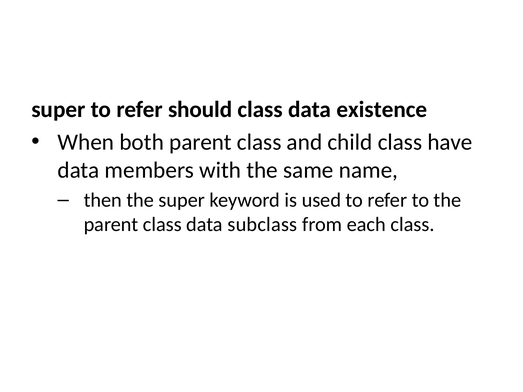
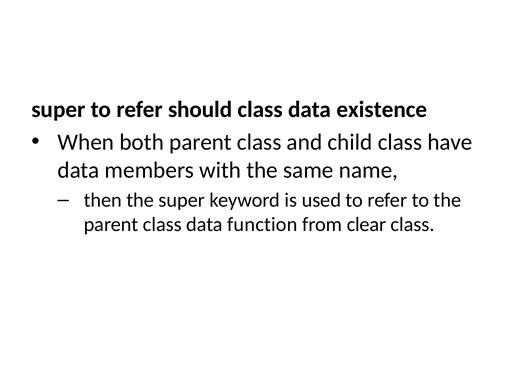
subclass: subclass -> function
each: each -> clear
